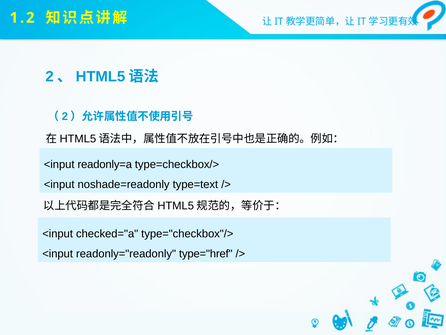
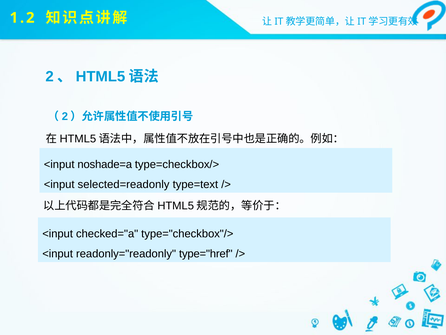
readonly=a: readonly=a -> noshade=a
noshade=readonly: noshade=readonly -> selected=readonly
